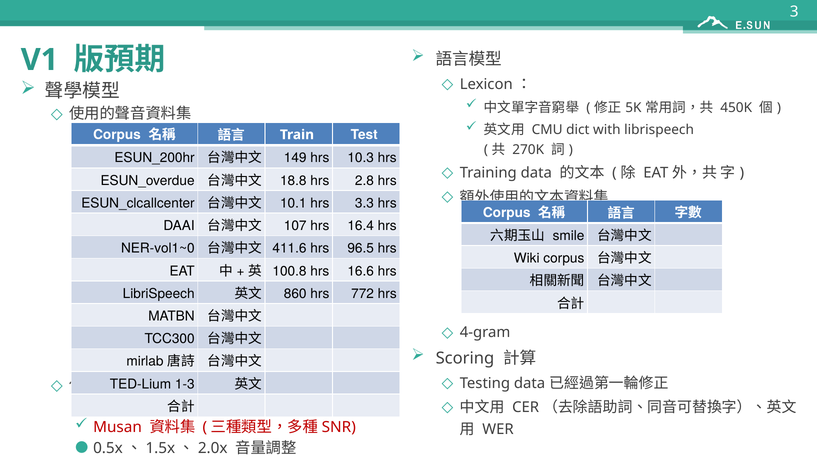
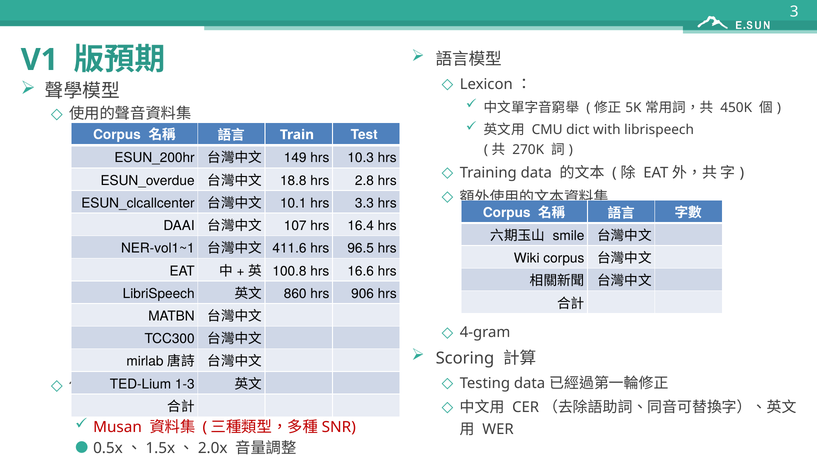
NER-vol1~0: NER-vol1~0 -> NER-vol1~1
772: 772 -> 906
